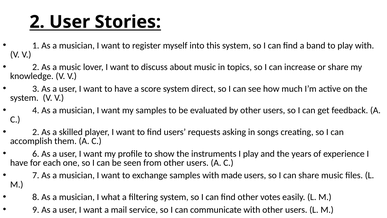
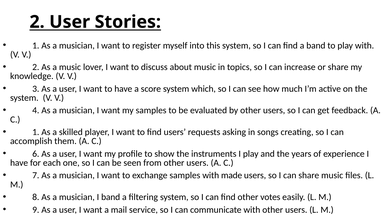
direct: direct -> which
2 at (36, 132): 2 -> 1
I what: what -> band
